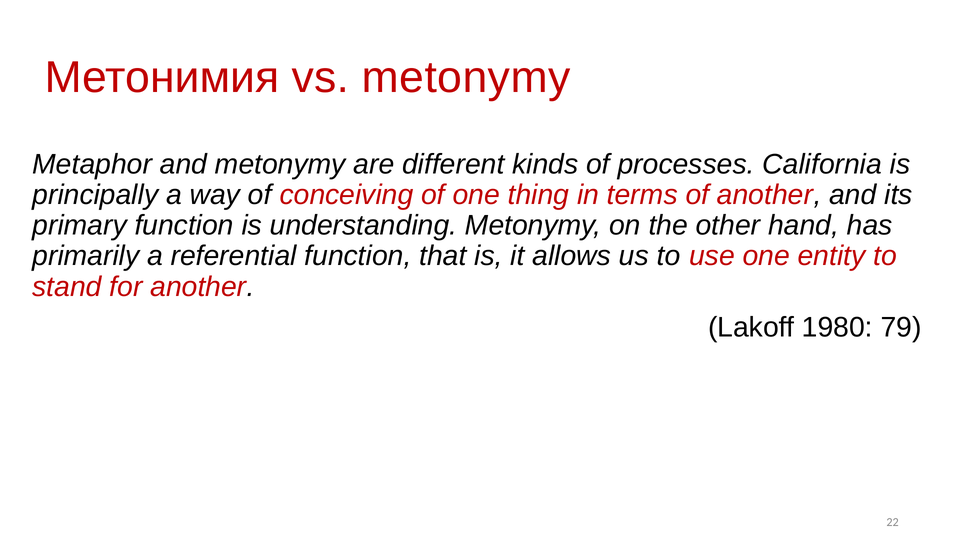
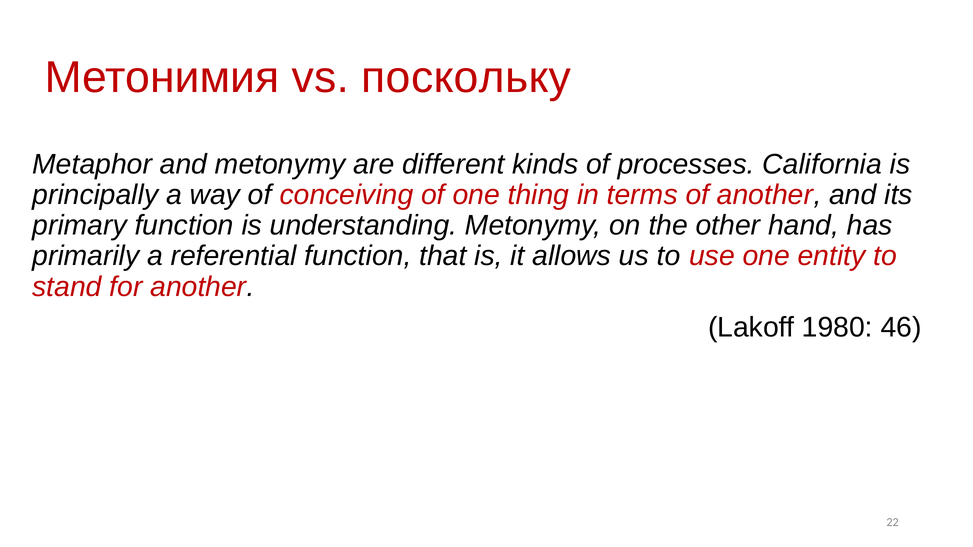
vs metonymy: metonymy -> поскольку
79: 79 -> 46
